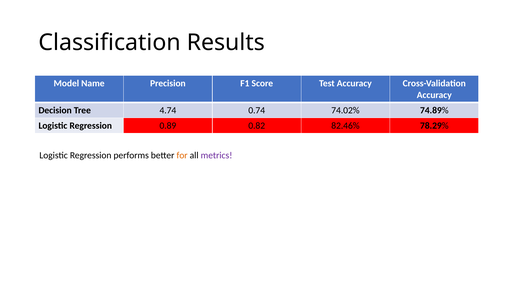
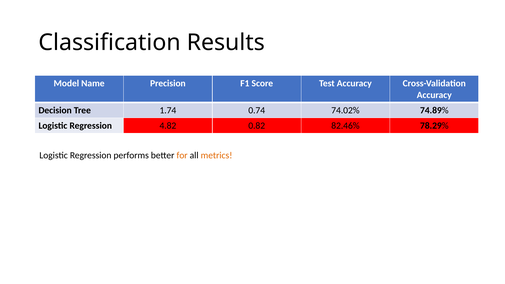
4.74: 4.74 -> 1.74
0.89: 0.89 -> 4.82
metrics colour: purple -> orange
